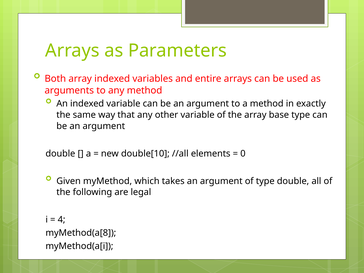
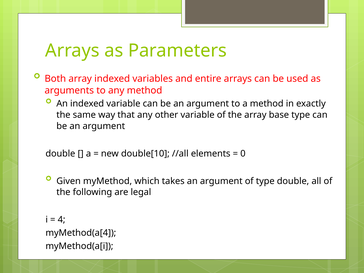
myMethod(a[8: myMethod(a[8 -> myMethod(a[4
